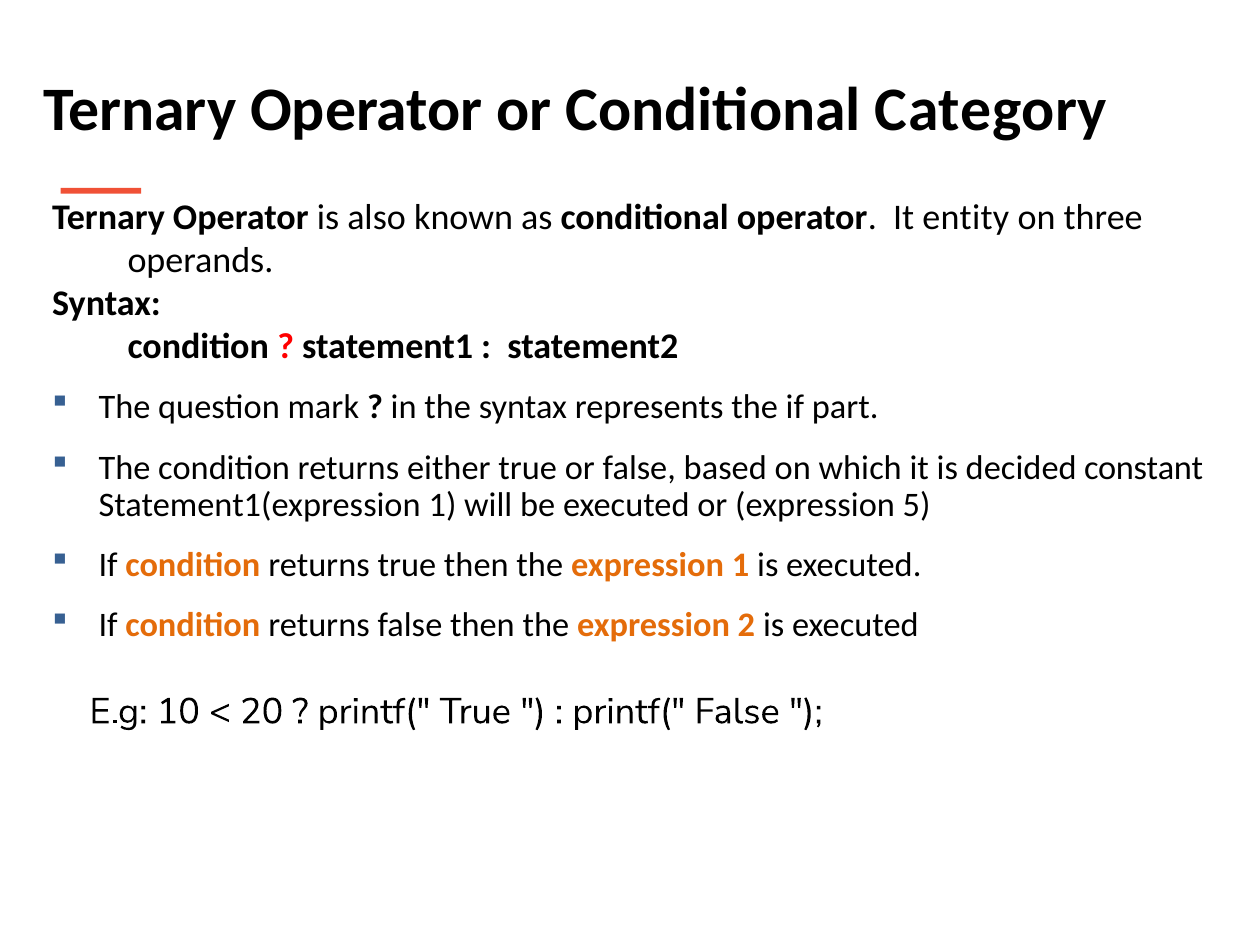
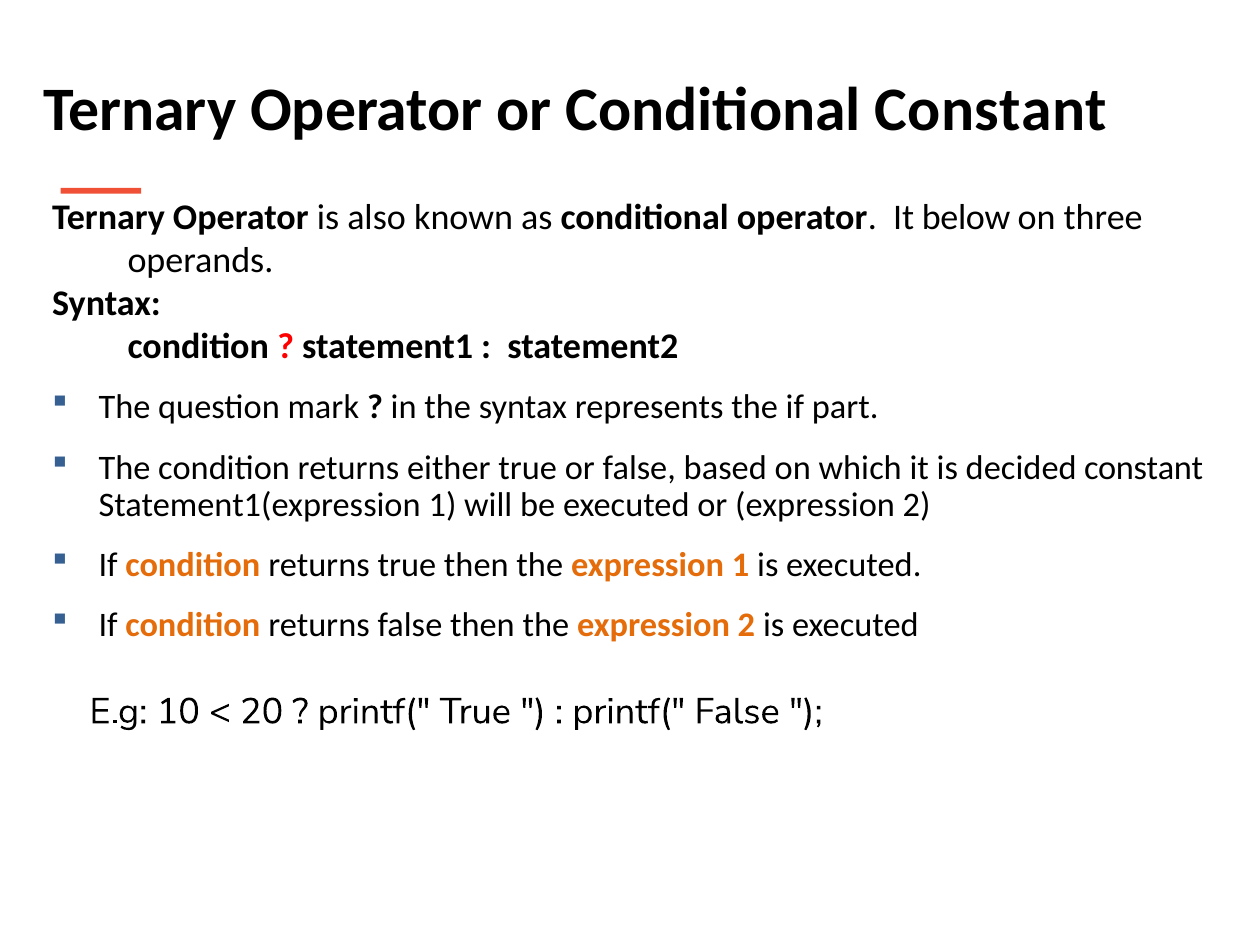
Conditional Category: Category -> Constant
entity: entity -> below
or expression 5: 5 -> 2
